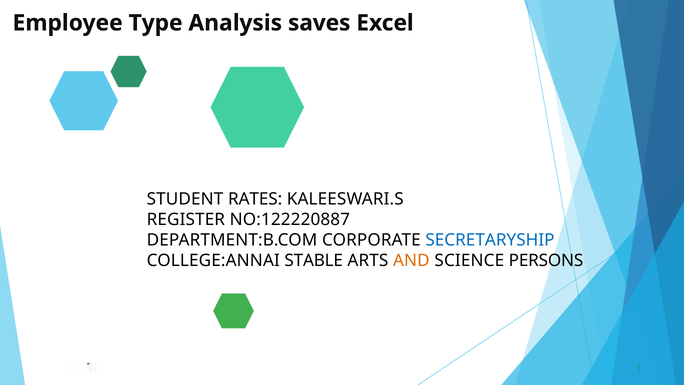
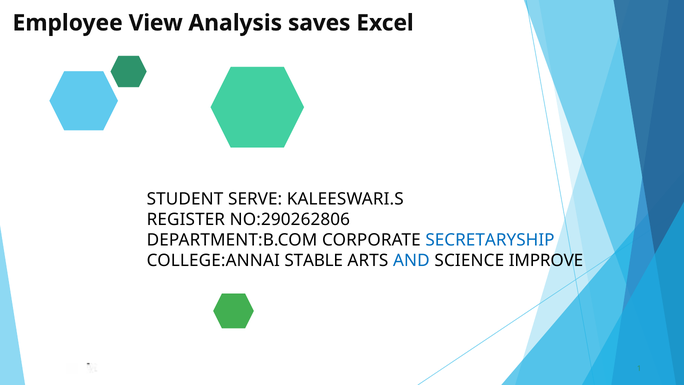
Type: Type -> View
RATES: RATES -> SERVE
NO:122220887: NO:122220887 -> NO:290262806
AND colour: orange -> blue
PERSONS: PERSONS -> IMPROVE
